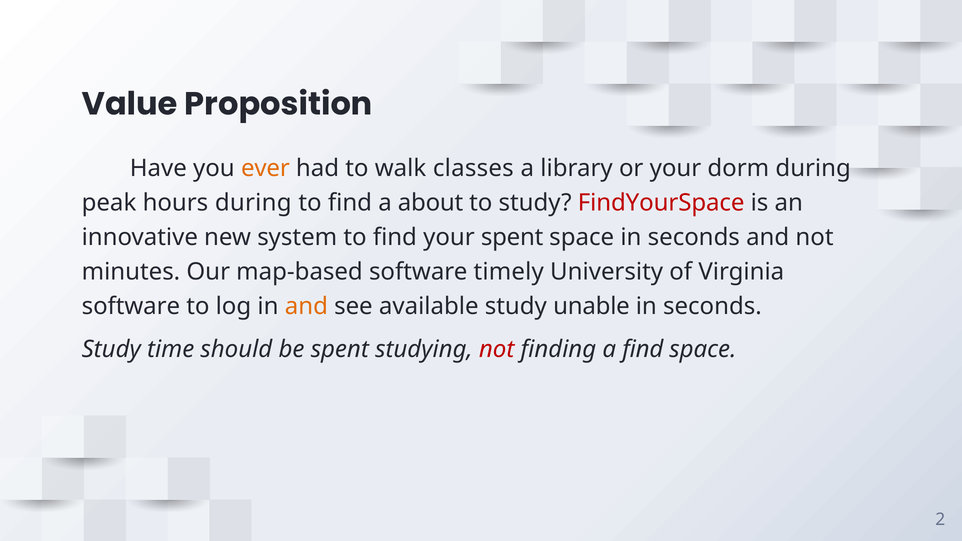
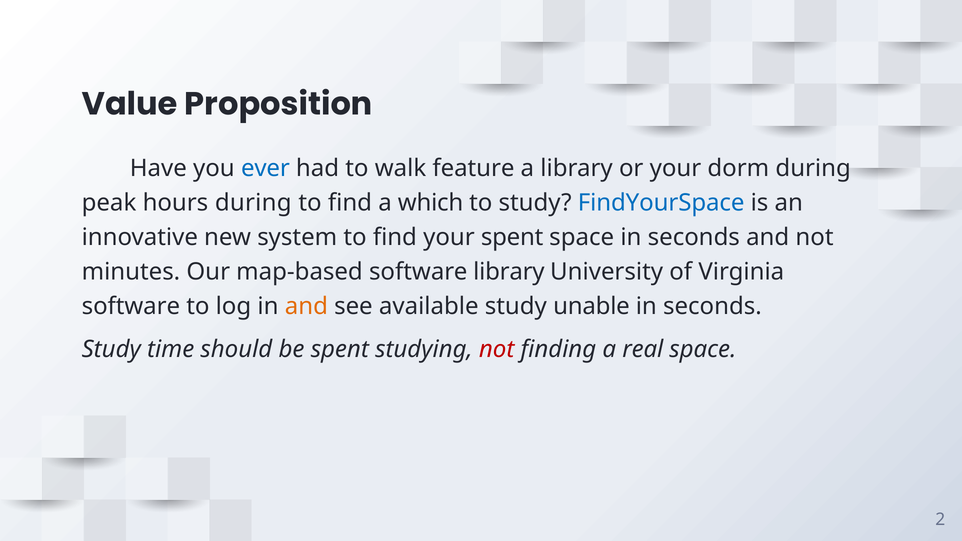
ever colour: orange -> blue
classes: classes -> feature
about: about -> which
FindYourSpace colour: red -> blue
software timely: timely -> library
a find: find -> real
